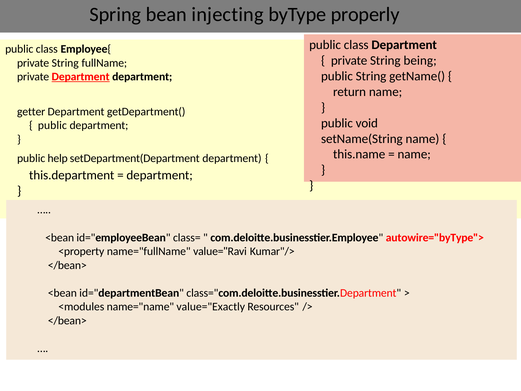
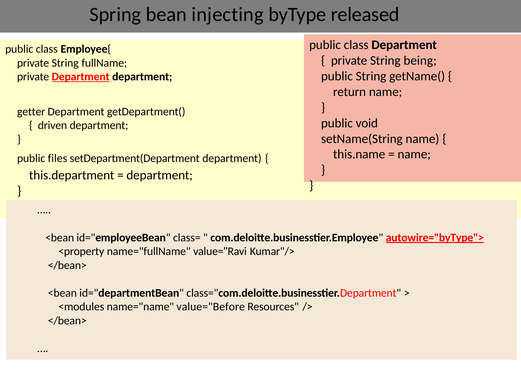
properly: properly -> released
public at (52, 125): public -> driven
help: help -> files
autowire="byType"> underline: none -> present
value="Exactly: value="Exactly -> value="Before
